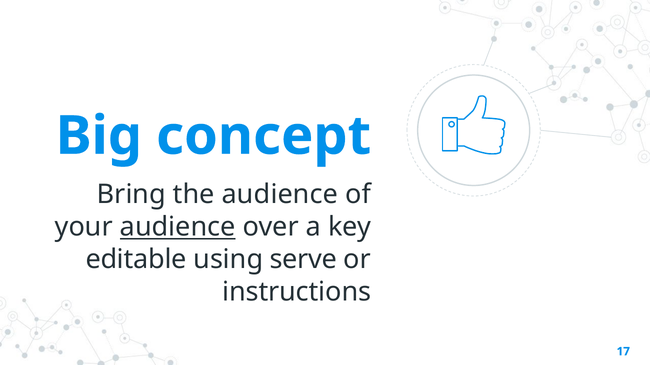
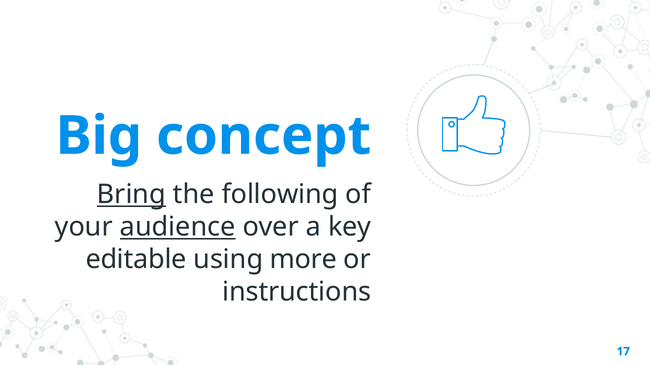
Bring underline: none -> present
the audience: audience -> following
serve: serve -> more
